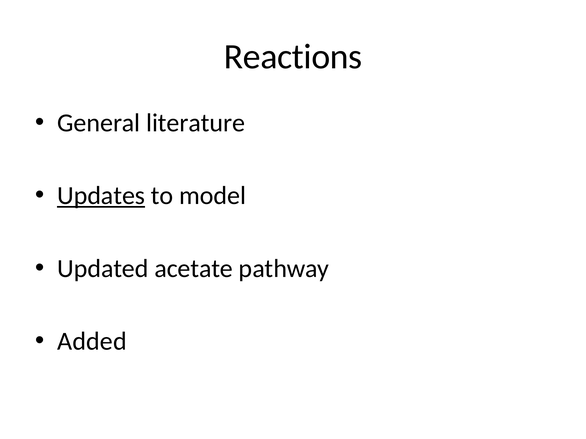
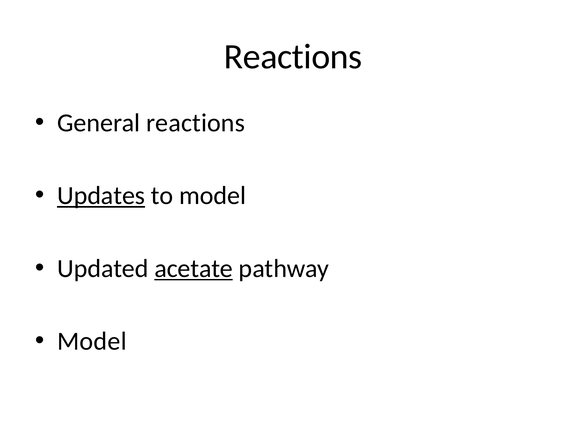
General literature: literature -> reactions
acetate underline: none -> present
Added at (92, 342): Added -> Model
